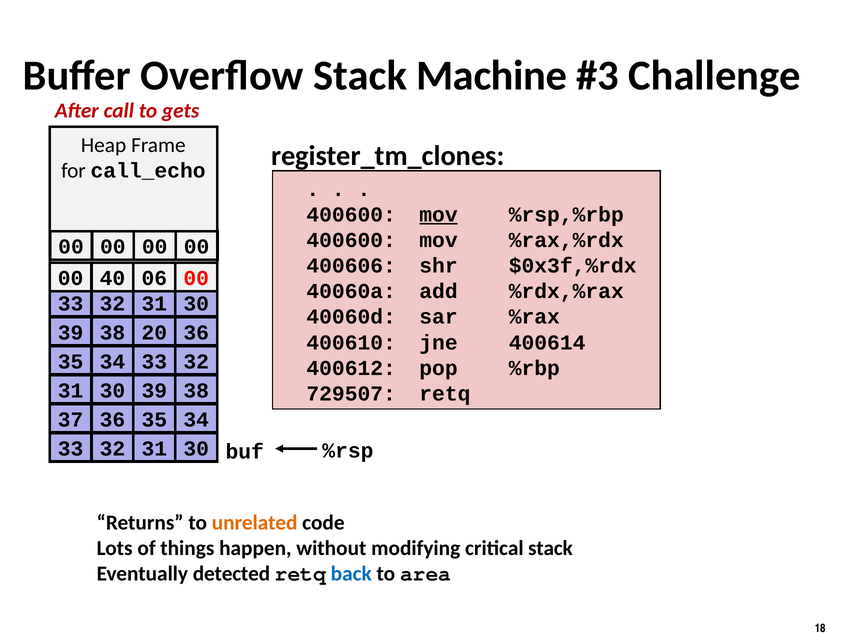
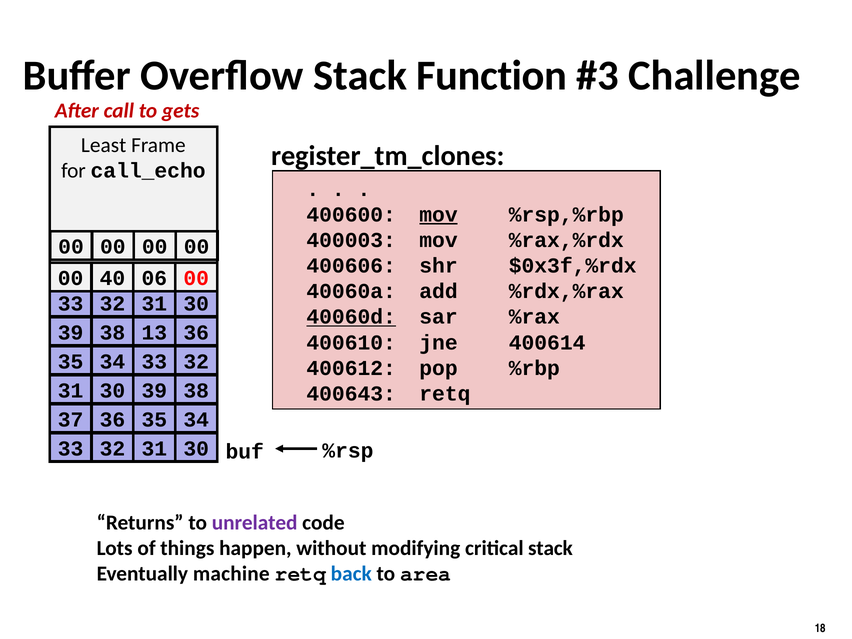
Machine: Machine -> Function
Heap: Heap -> Least
400600 at (351, 240): 400600 -> 400003
40060d underline: none -> present
38 20: 20 -> 13
729507: 729507 -> 400643
unrelated colour: orange -> purple
detected: detected -> machine
